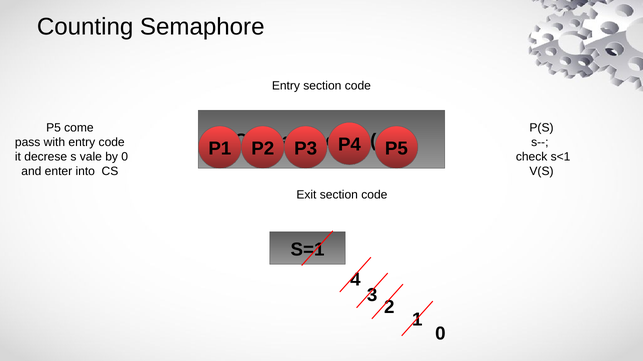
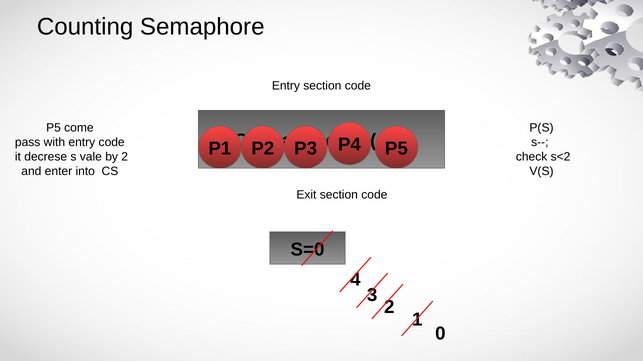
by 0: 0 -> 2
s<1: s<1 -> s<2
S=1: S=1 -> S=0
